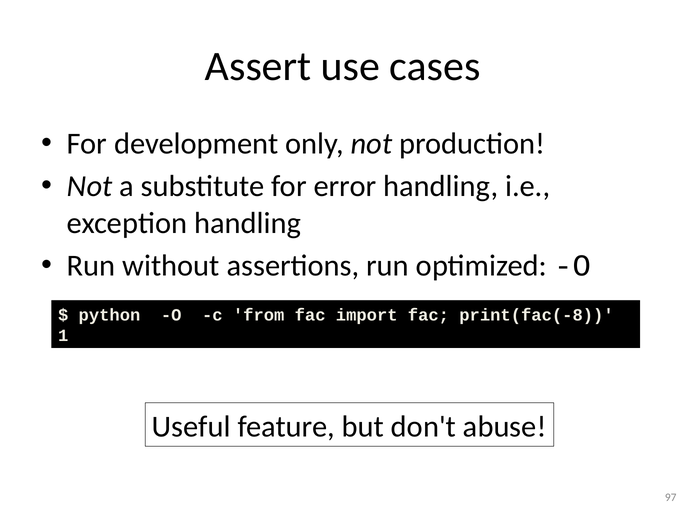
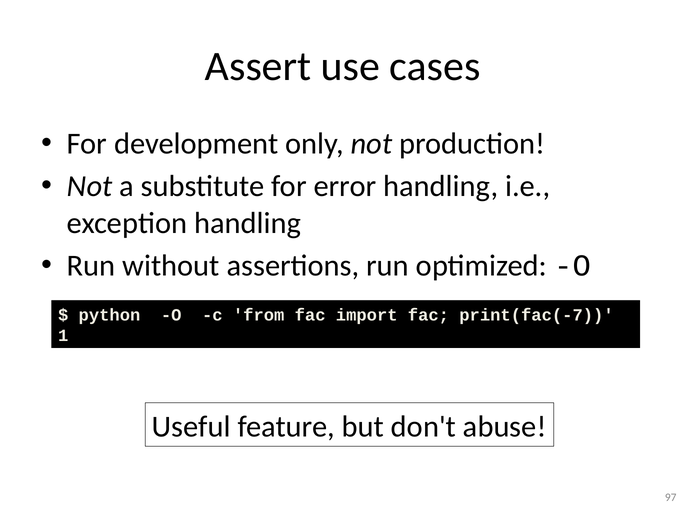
print(fac(-8: print(fac(-8 -> print(fac(-7
